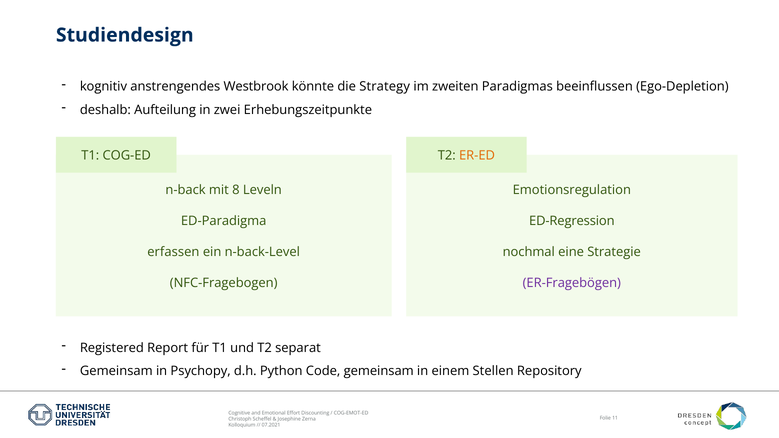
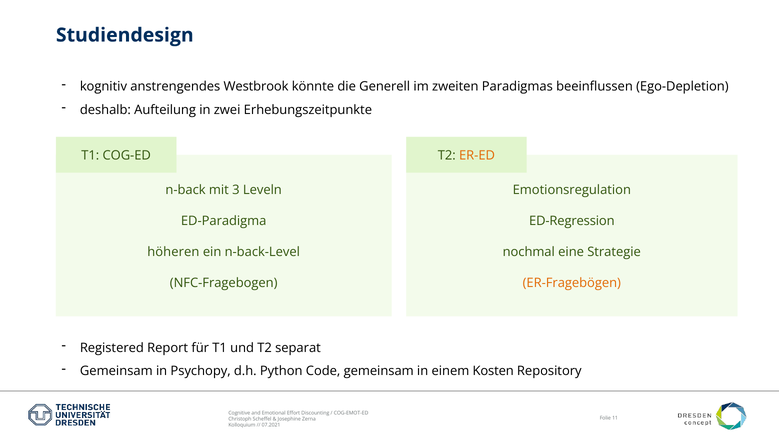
Strategy: Strategy -> Generell
8: 8 -> 3
erfassen: erfassen -> höheren
ER-Fragebögen colour: purple -> orange
Stellen: Stellen -> Kosten
